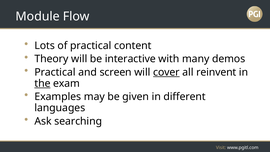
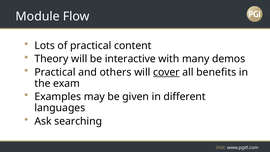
screen: screen -> others
reinvent: reinvent -> benefits
the underline: present -> none
